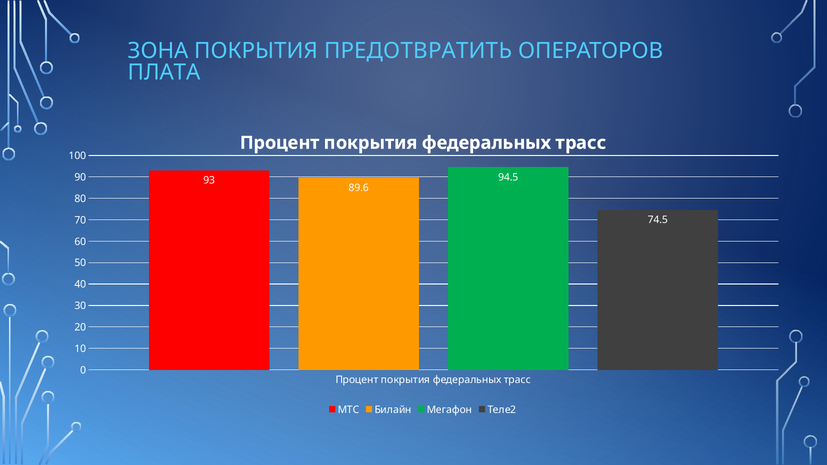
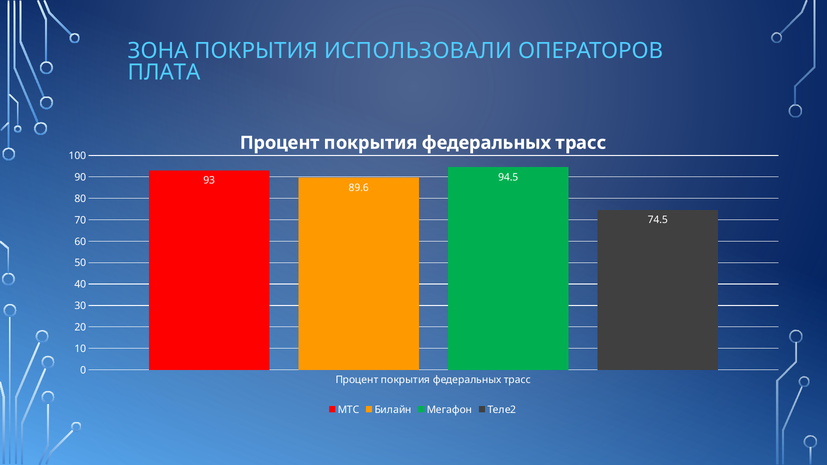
ПРЕДОТВРАТИТЬ: ПРЕДОТВРАТИТЬ -> ИСПОЛЬЗОВАЛИ
